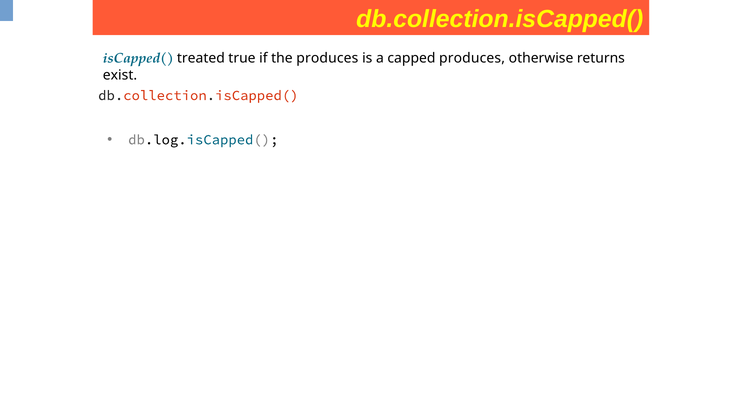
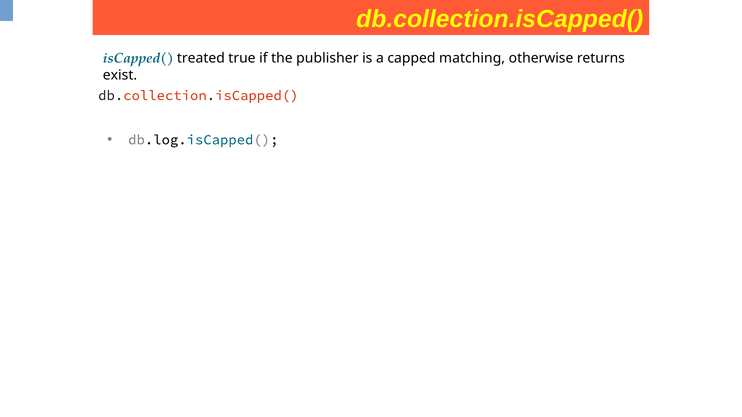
the produces: produces -> publisher
capped produces: produces -> matching
